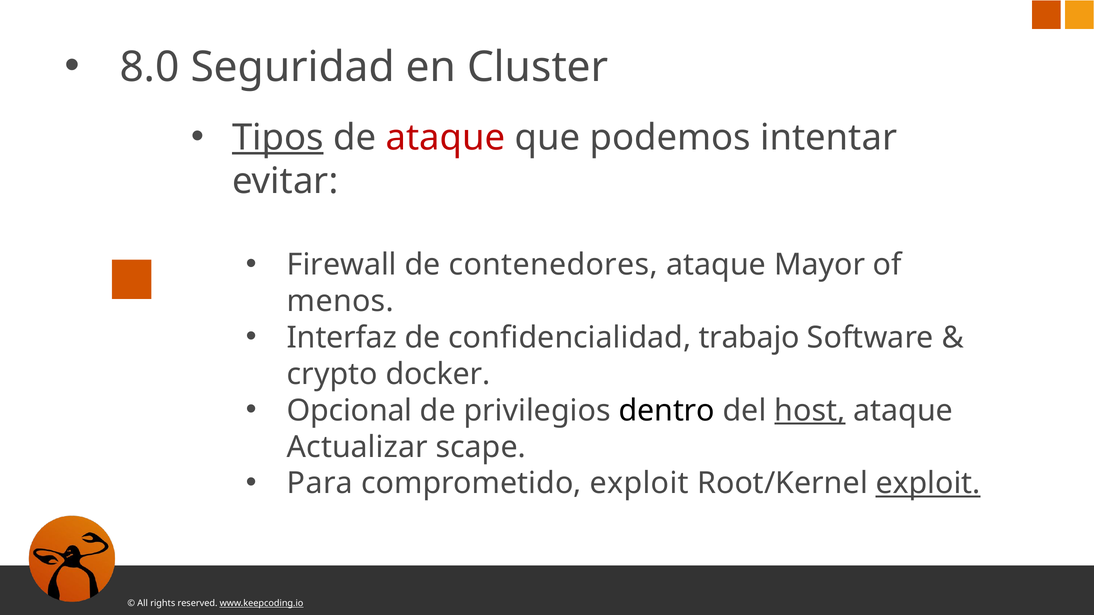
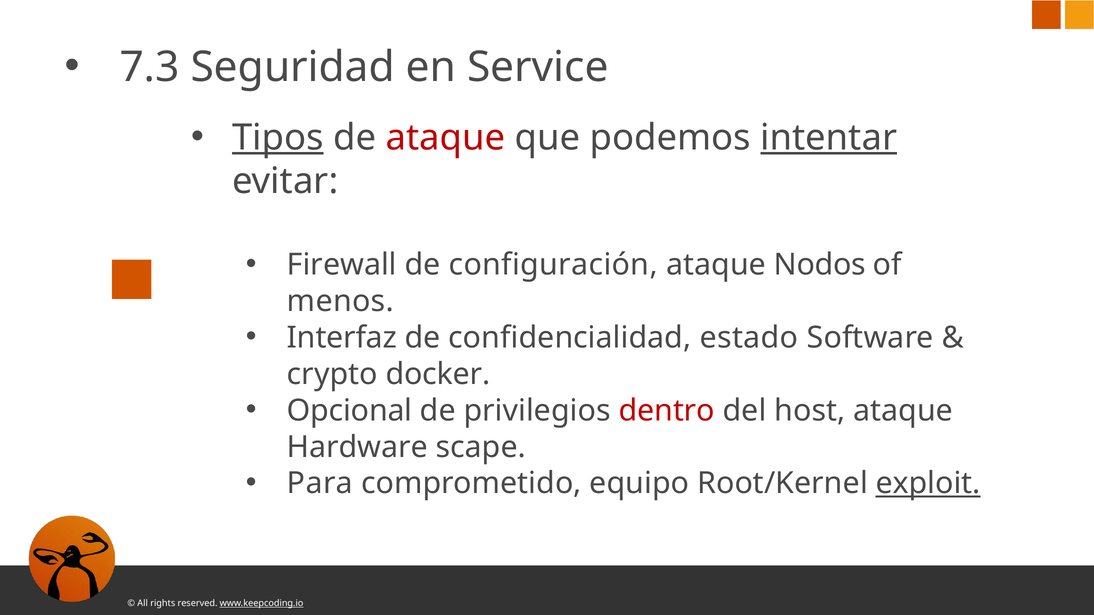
8.0: 8.0 -> 7.3
Cluster: Cluster -> Service
intentar underline: none -> present
contenedores: contenedores -> configuración
Mayor: Mayor -> Nodos
trabajo: trabajo -> estado
dentro colour: black -> red
host underline: present -> none
Actualizar: Actualizar -> Hardware
comprometido exploit: exploit -> equipo
